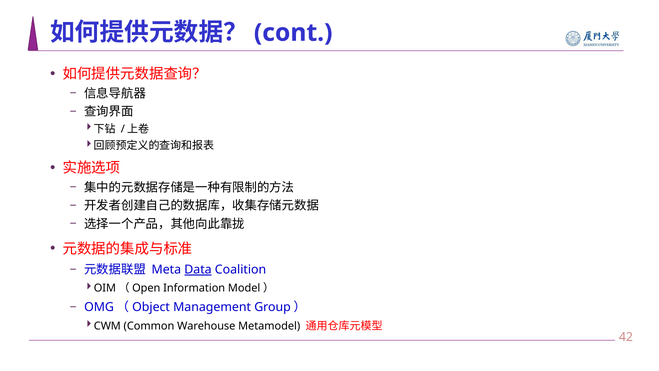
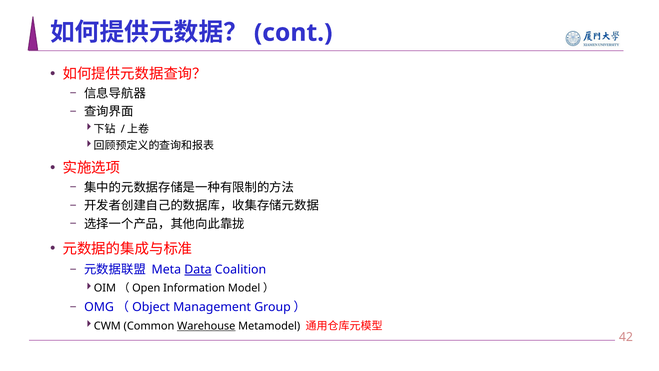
Warehouse underline: none -> present
